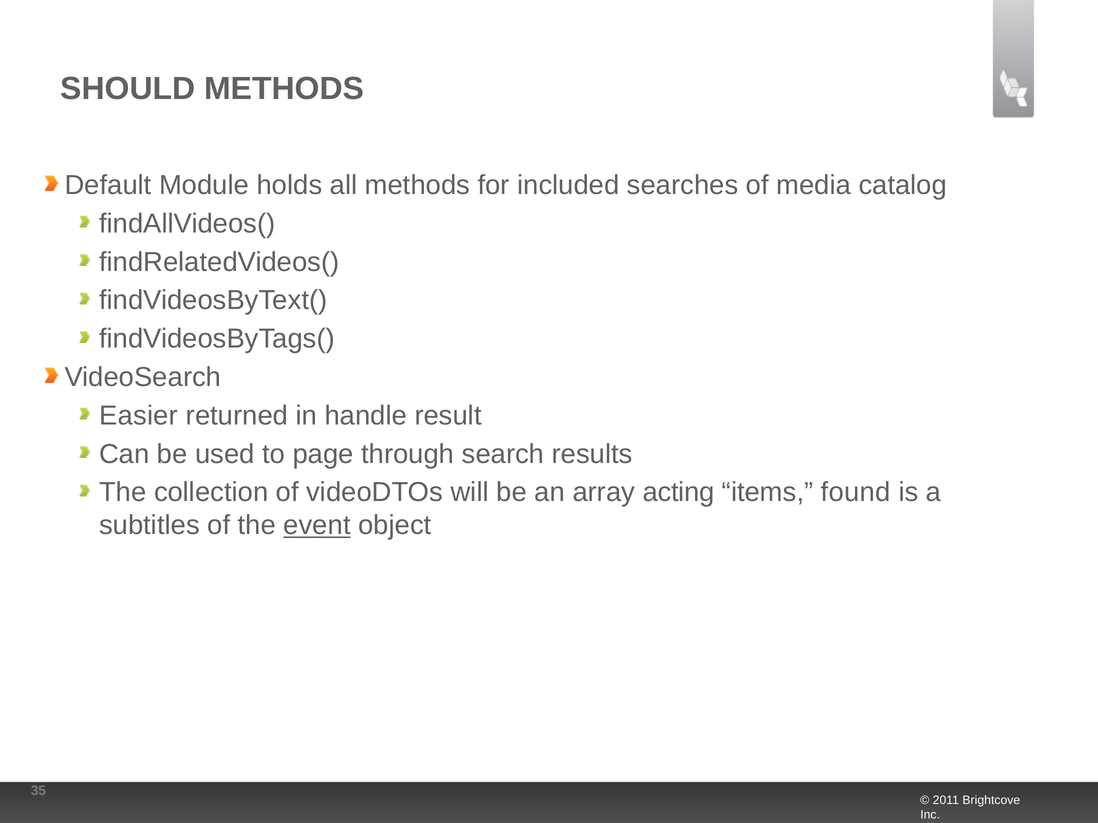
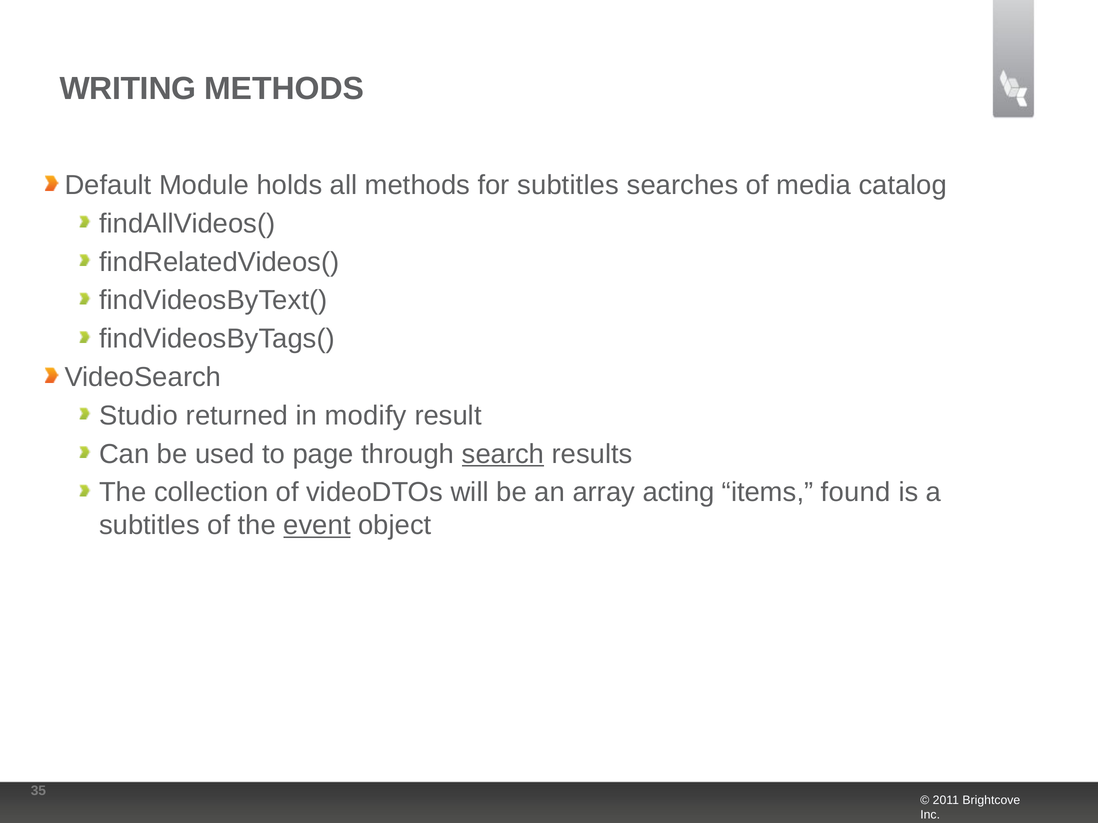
SHOULD: SHOULD -> WRITING
for included: included -> subtitles
Easier: Easier -> Studio
handle: handle -> modify
search underline: none -> present
